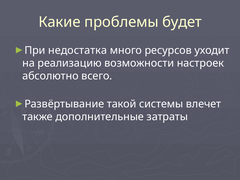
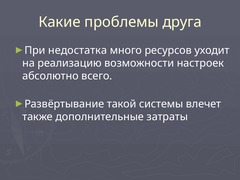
будет: будет -> друга
